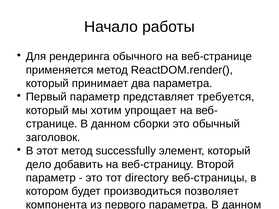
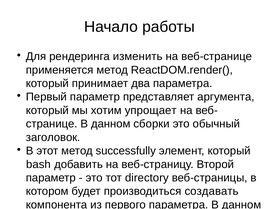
обычного: обычного -> изменить
требуется: требуется -> аргумента
дело: дело -> bash
позволяет: позволяет -> создавать
